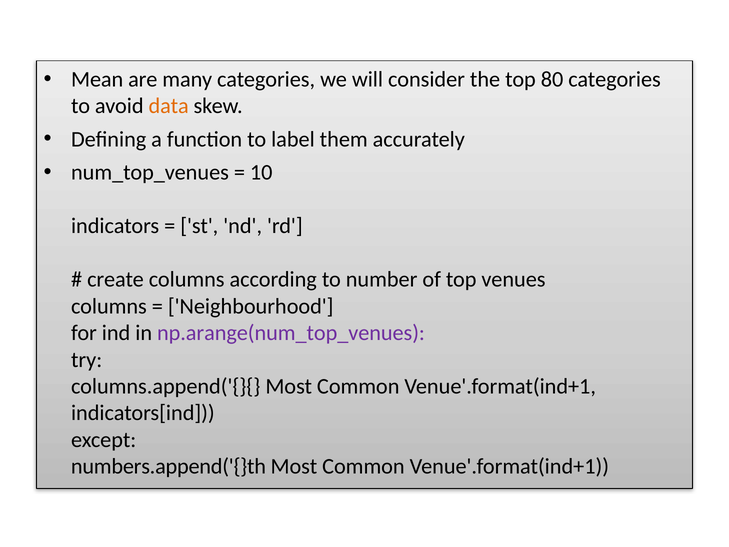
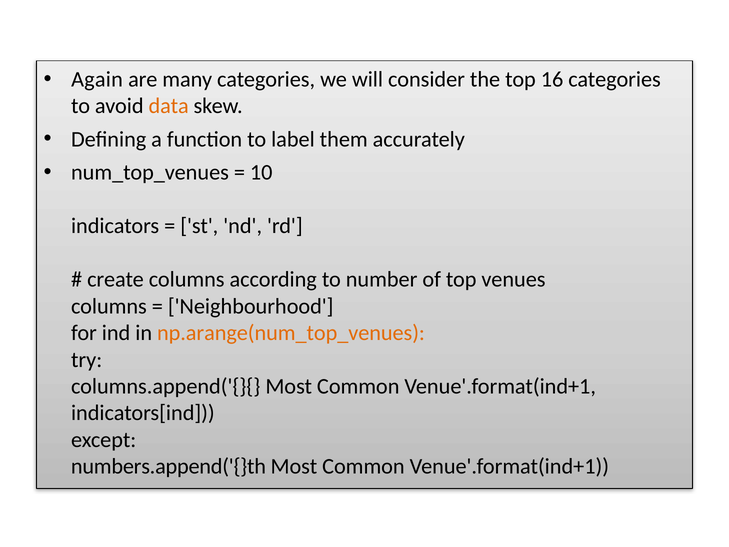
Mean: Mean -> Again
80: 80 -> 16
np.arange(num_top_venues colour: purple -> orange
